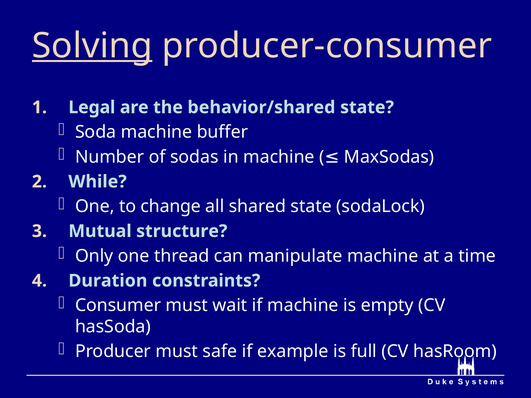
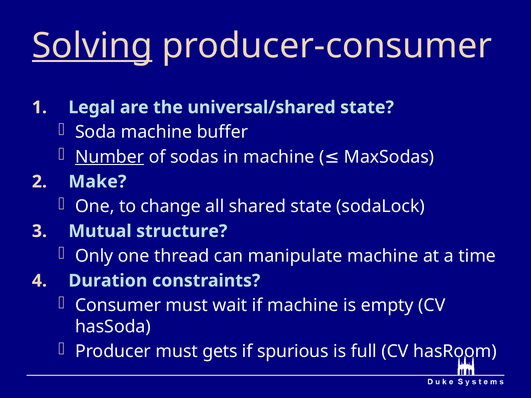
behavior/shared: behavior/shared -> universal/shared
Number underline: none -> present
While: While -> Make
safe: safe -> gets
example: example -> spurious
